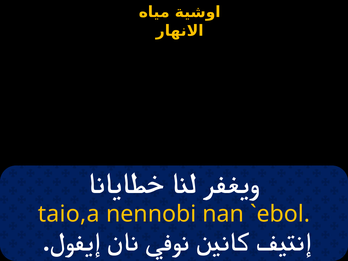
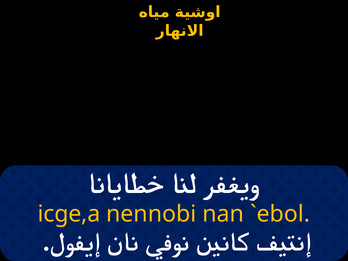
taio,a: taio,a -> icge,a
